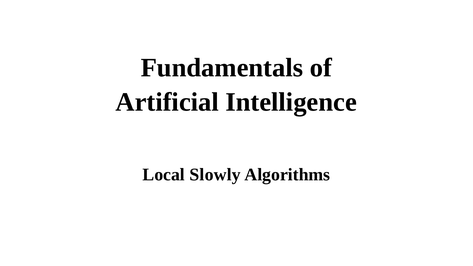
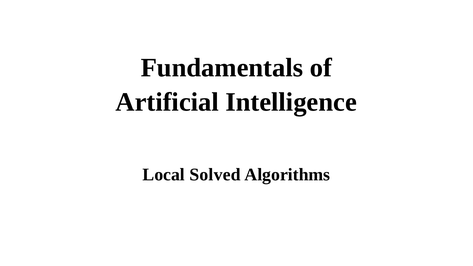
Slowly: Slowly -> Solved
